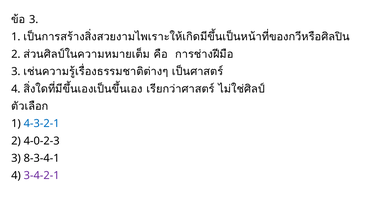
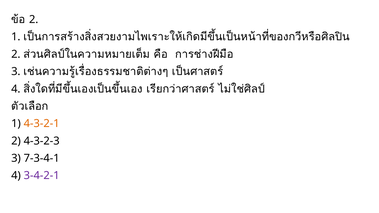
3 at (34, 20): 3 -> 2
4-3-2-1 colour: blue -> orange
4-0-2-3: 4-0-2-3 -> 4-3-2-3
8-3-4-1: 8-3-4-1 -> 7-3-4-1
